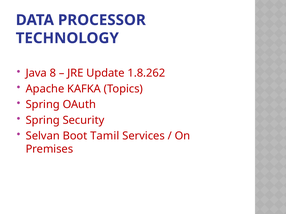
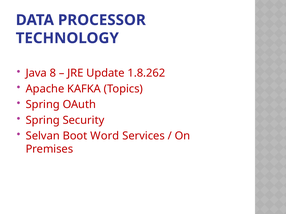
Tamil: Tamil -> Word
